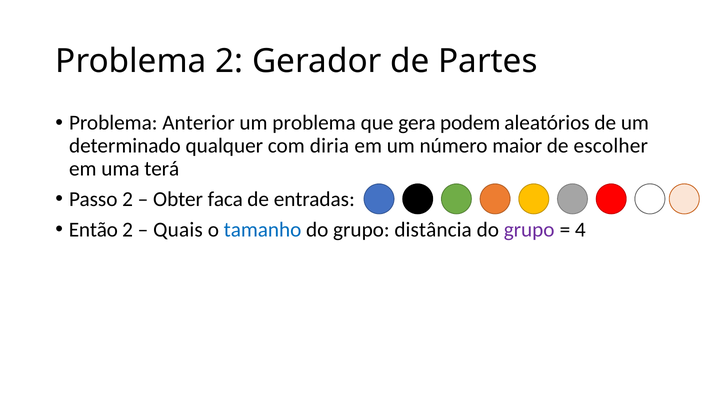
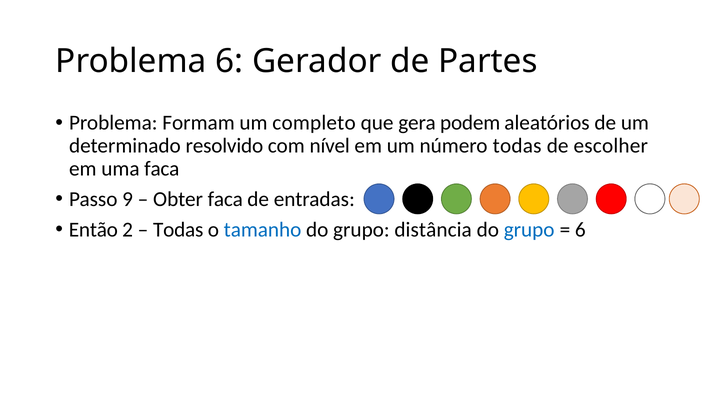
Problema 2: 2 -> 6
Anterior: Anterior -> Formam
um problema: problema -> completo
qualquer: qualquer -> resolvido
diria: diria -> nível
número maior: maior -> todas
uma terá: terá -> faca
Passo 2: 2 -> 9
Quais at (178, 230): Quais -> Todas
grupo at (529, 230) colour: purple -> blue
4 at (580, 230): 4 -> 6
